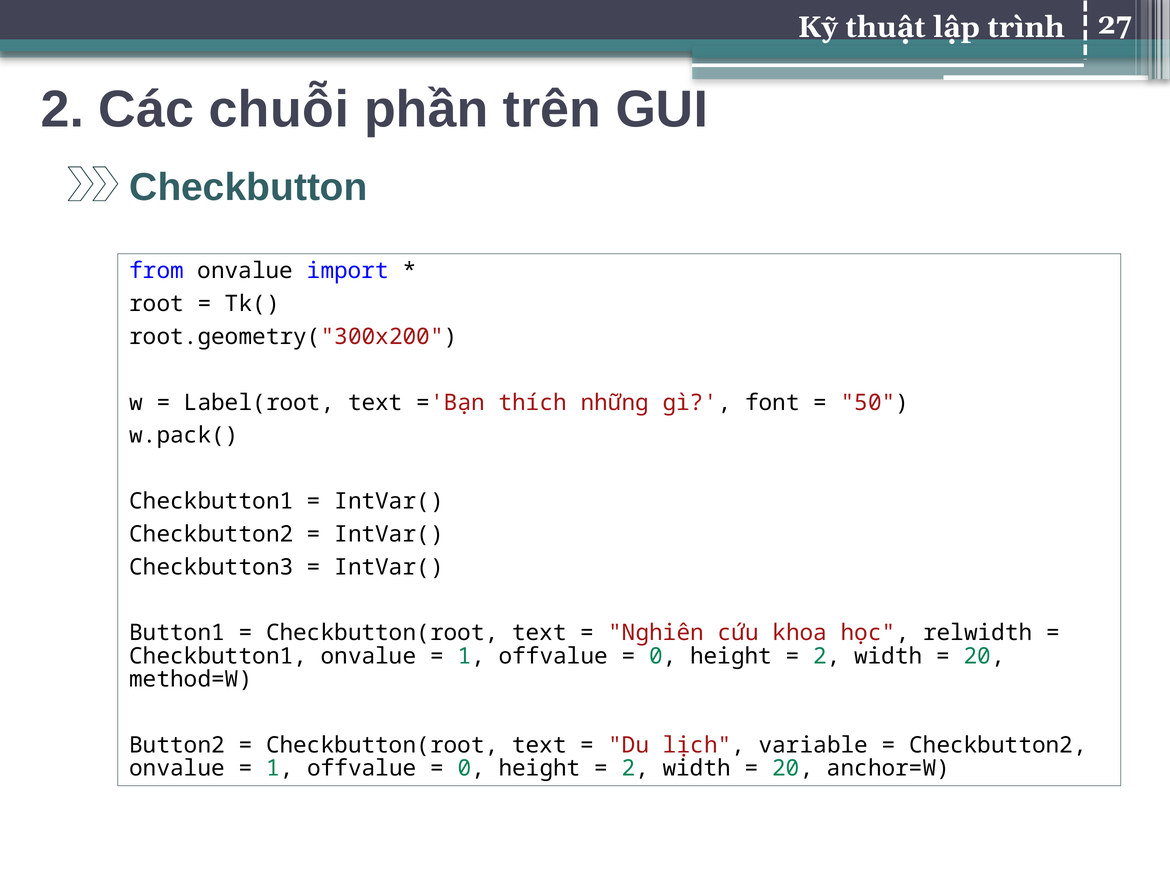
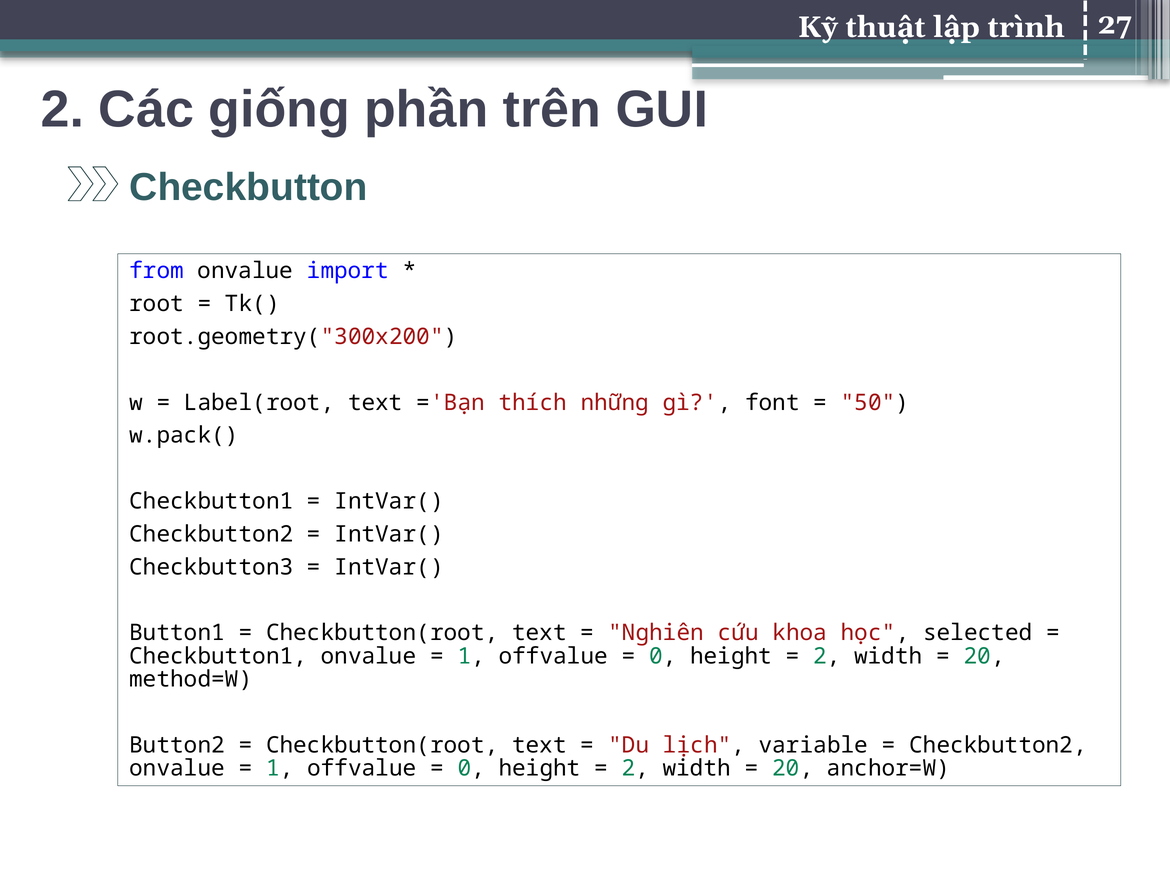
chuỗi: chuỗi -> giống
relwidth: relwidth -> selected
